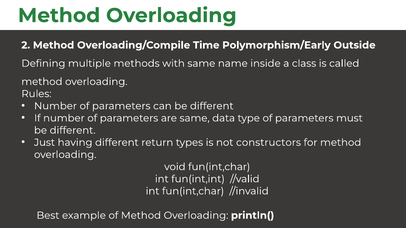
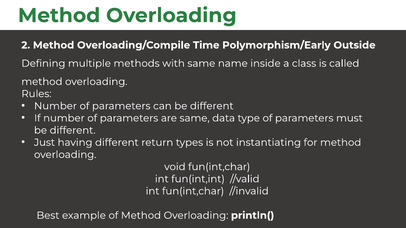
constructors: constructors -> instantiating
